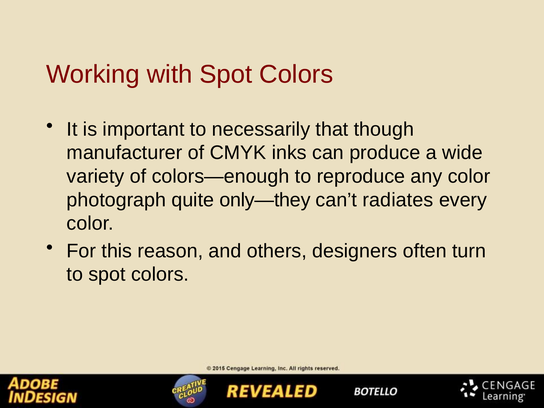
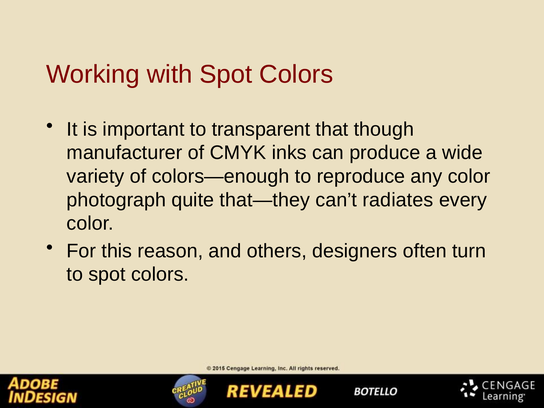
necessarily: necessarily -> transparent
only—they: only—they -> that—they
